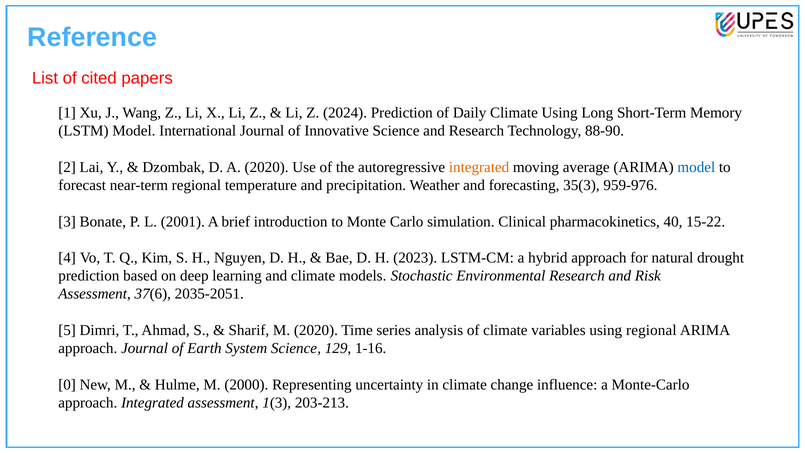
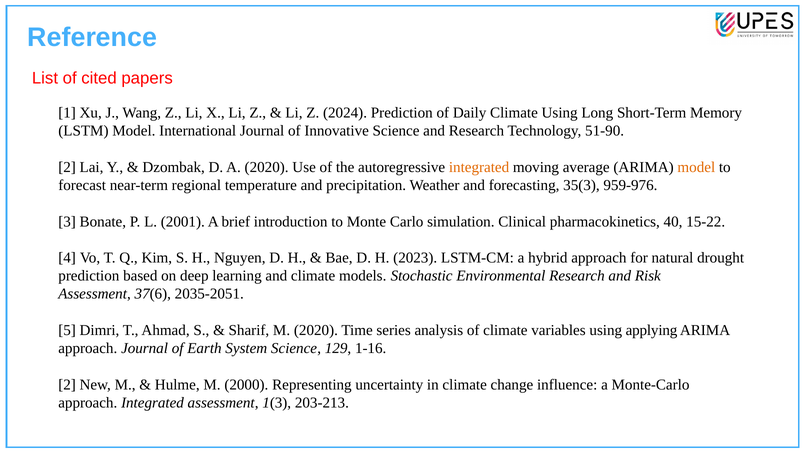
88-90: 88-90 -> 51-90
model at (696, 167) colour: blue -> orange
using regional: regional -> applying
0 at (67, 384): 0 -> 2
